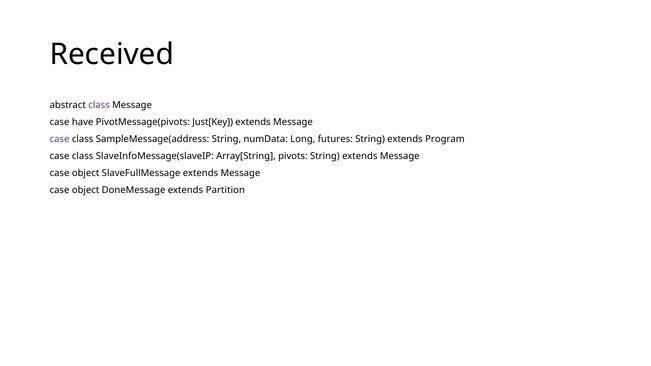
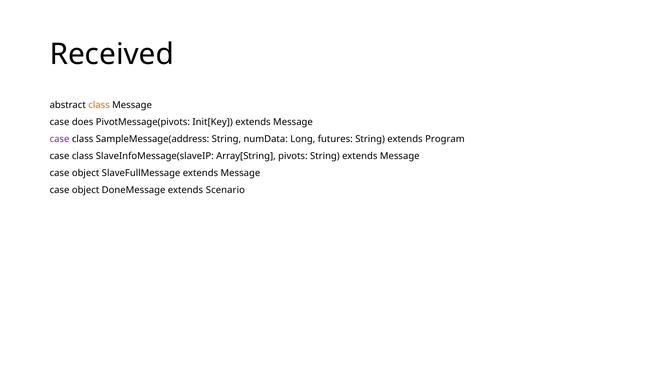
class at (99, 105) colour: purple -> orange
have: have -> does
Just[Key: Just[Key -> Init[Key
Partition: Partition -> Scenario
